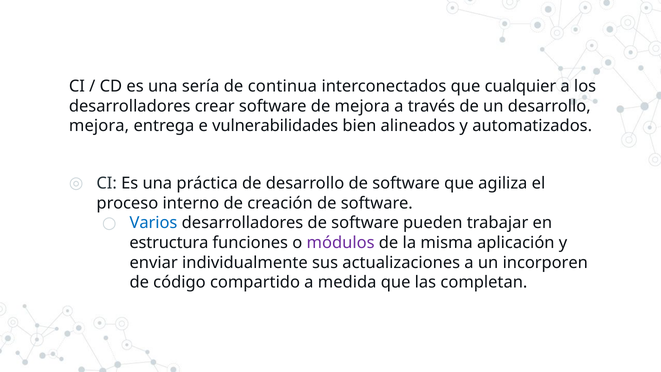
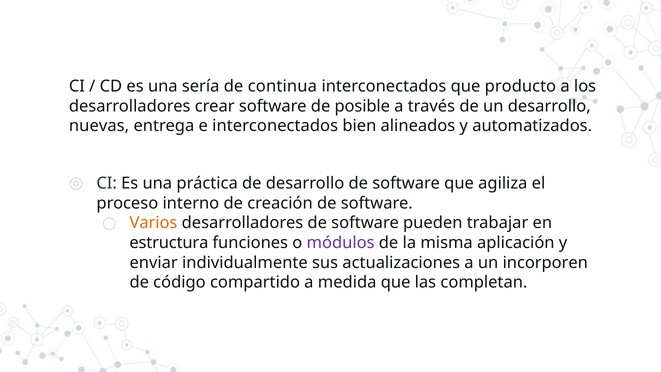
cualquier: cualquier -> producto
de mejora: mejora -> posible
mejora at (99, 126): mejora -> nuevas
e vulnerabilidades: vulnerabilidades -> interconectados
Varios colour: blue -> orange
